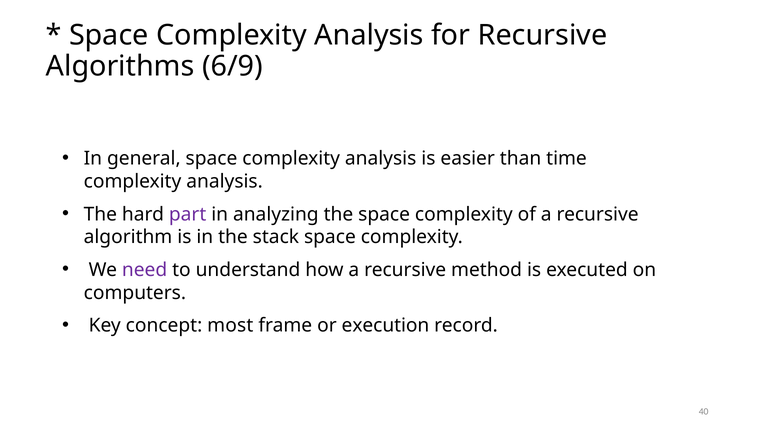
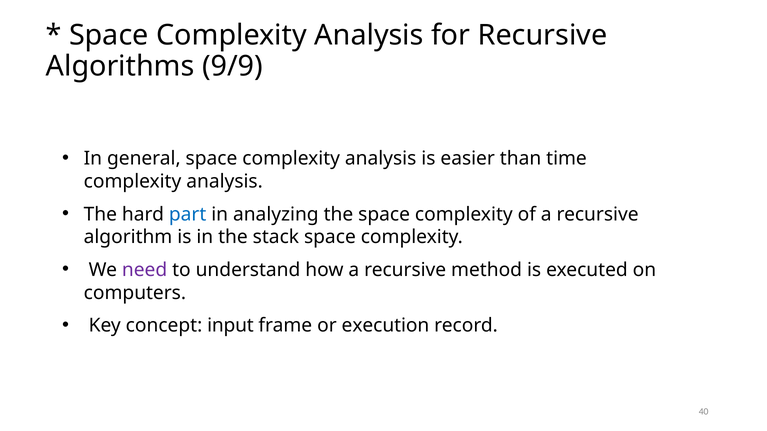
6/9: 6/9 -> 9/9
part colour: purple -> blue
most: most -> input
